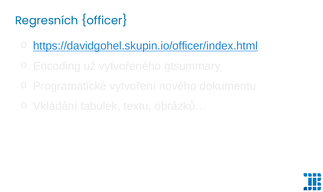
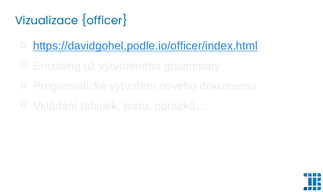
Regresních: Regresních -> Vizualizace
https://davidgohel.skupin.io/officer/index.html: https://davidgohel.skupin.io/officer/index.html -> https://davidgohel.podle.io/officer/index.html
